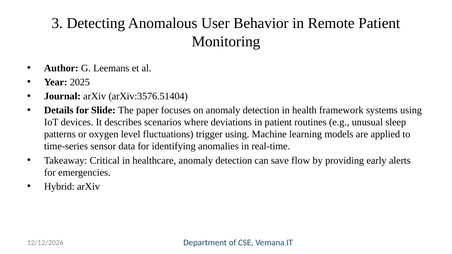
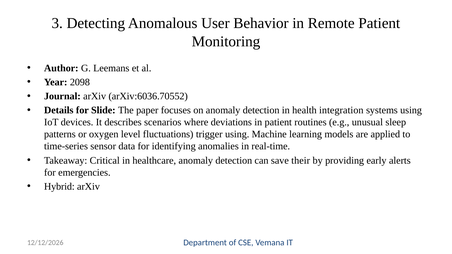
2025: 2025 -> 2098
arXiv:3576.51404: arXiv:3576.51404 -> arXiv:6036.70552
framework: framework -> integration
flow: flow -> their
